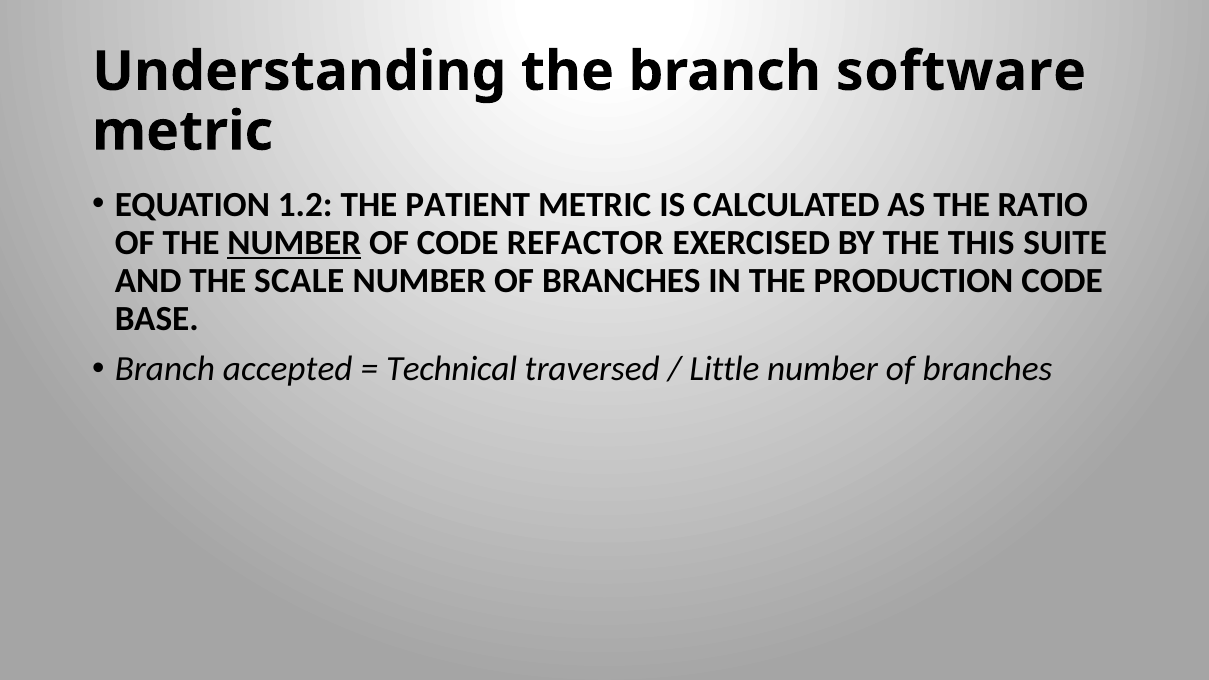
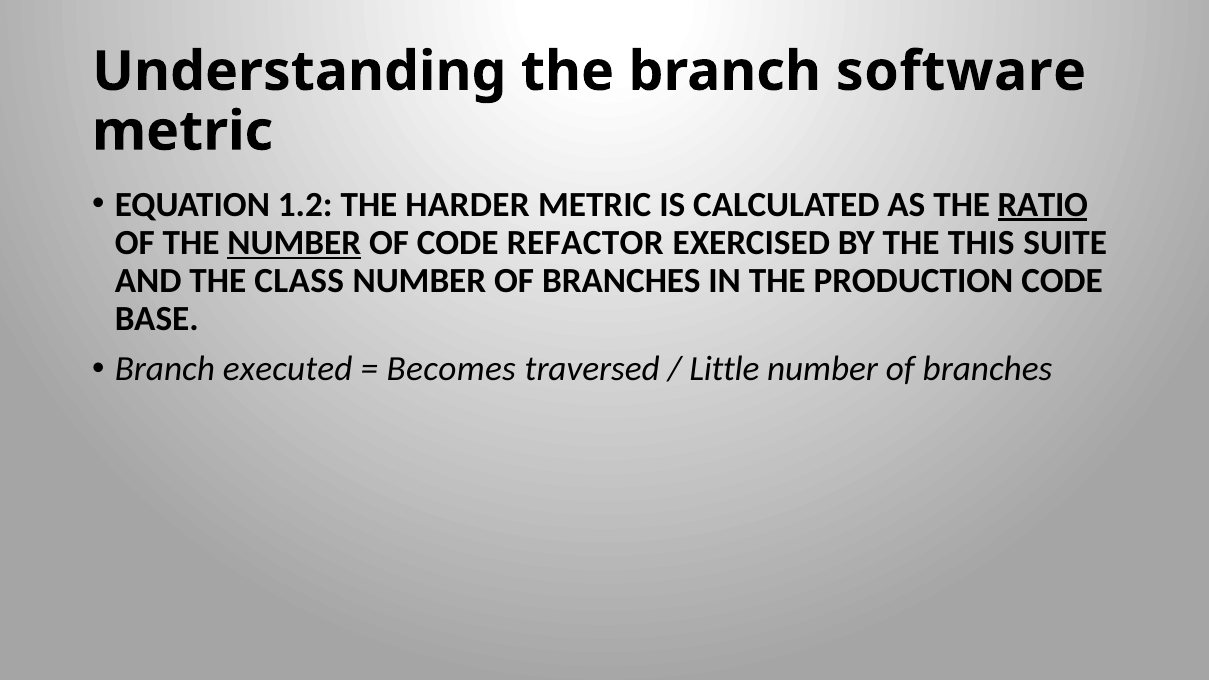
PATIENT: PATIENT -> HARDER
RATIO underline: none -> present
SCALE: SCALE -> CLASS
accepted: accepted -> executed
Technical: Technical -> Becomes
